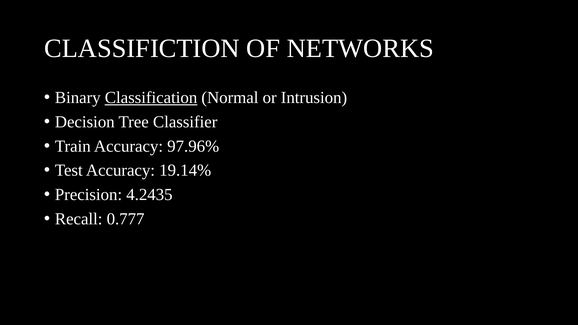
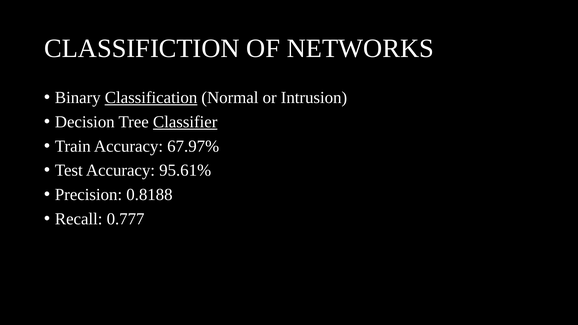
Classifier underline: none -> present
97.96%: 97.96% -> 67.97%
19.14%: 19.14% -> 95.61%
4.2435: 4.2435 -> 0.8188
